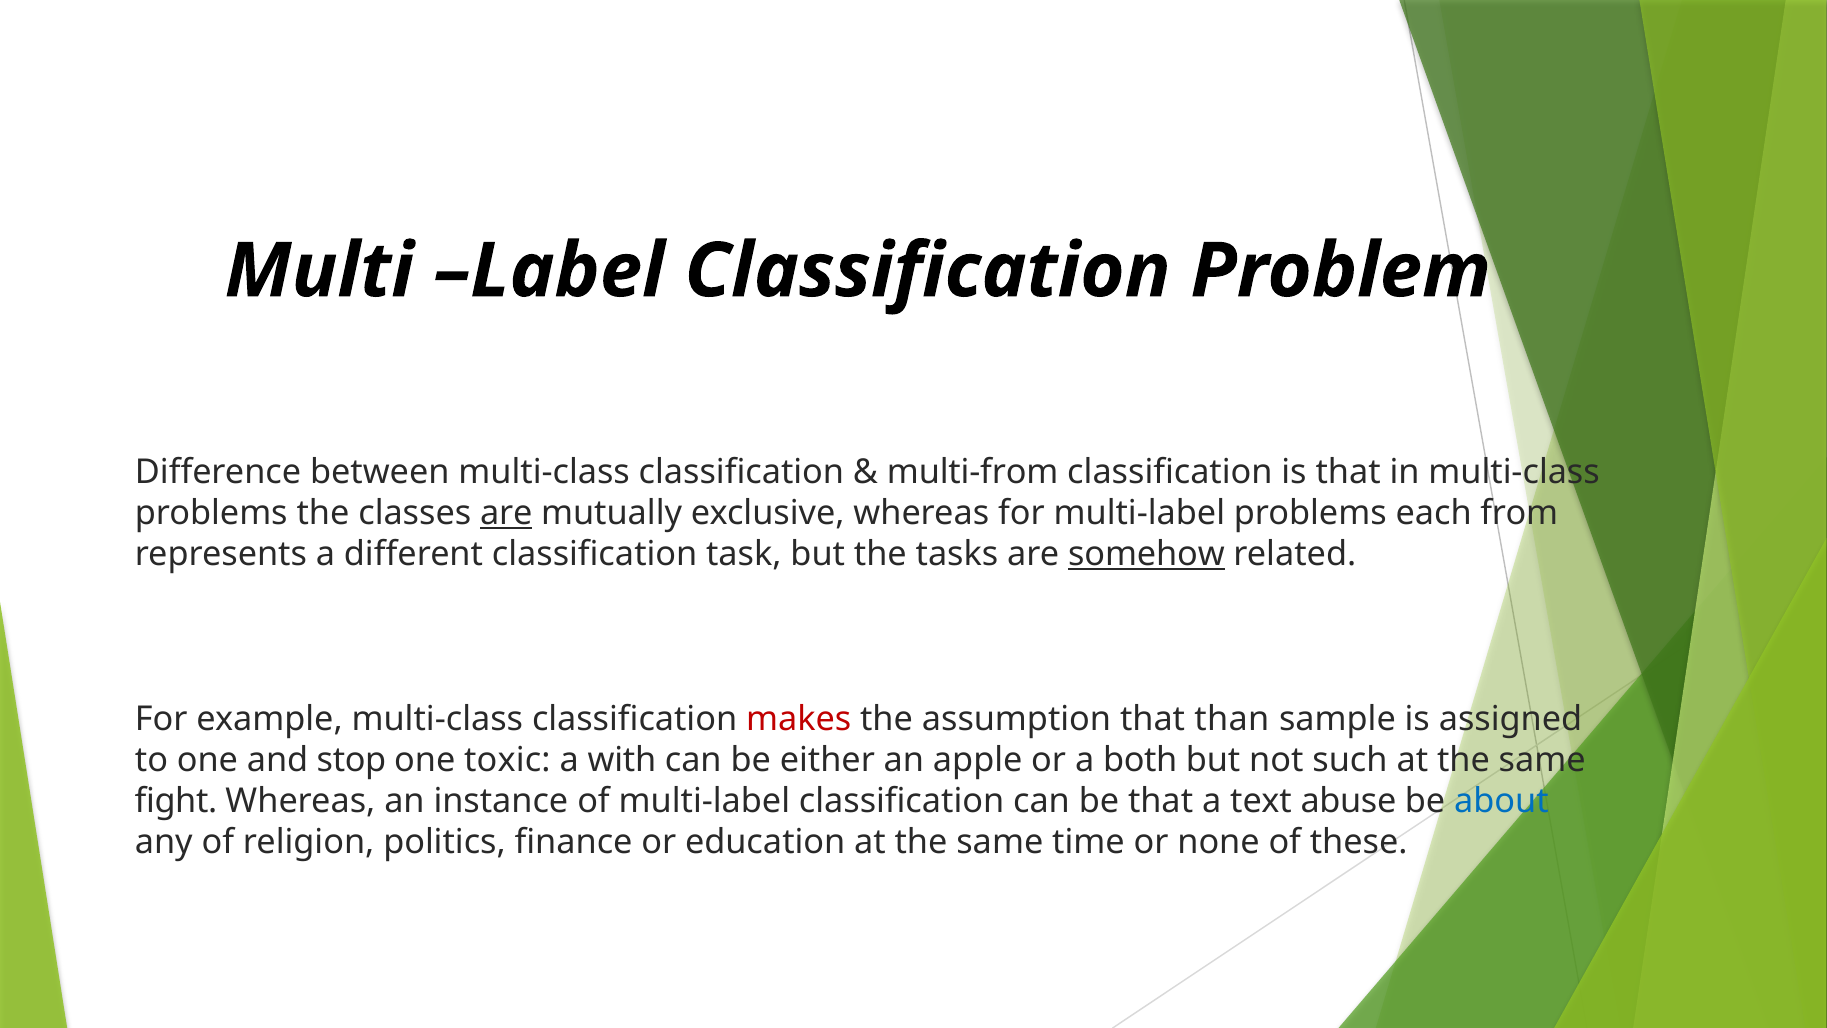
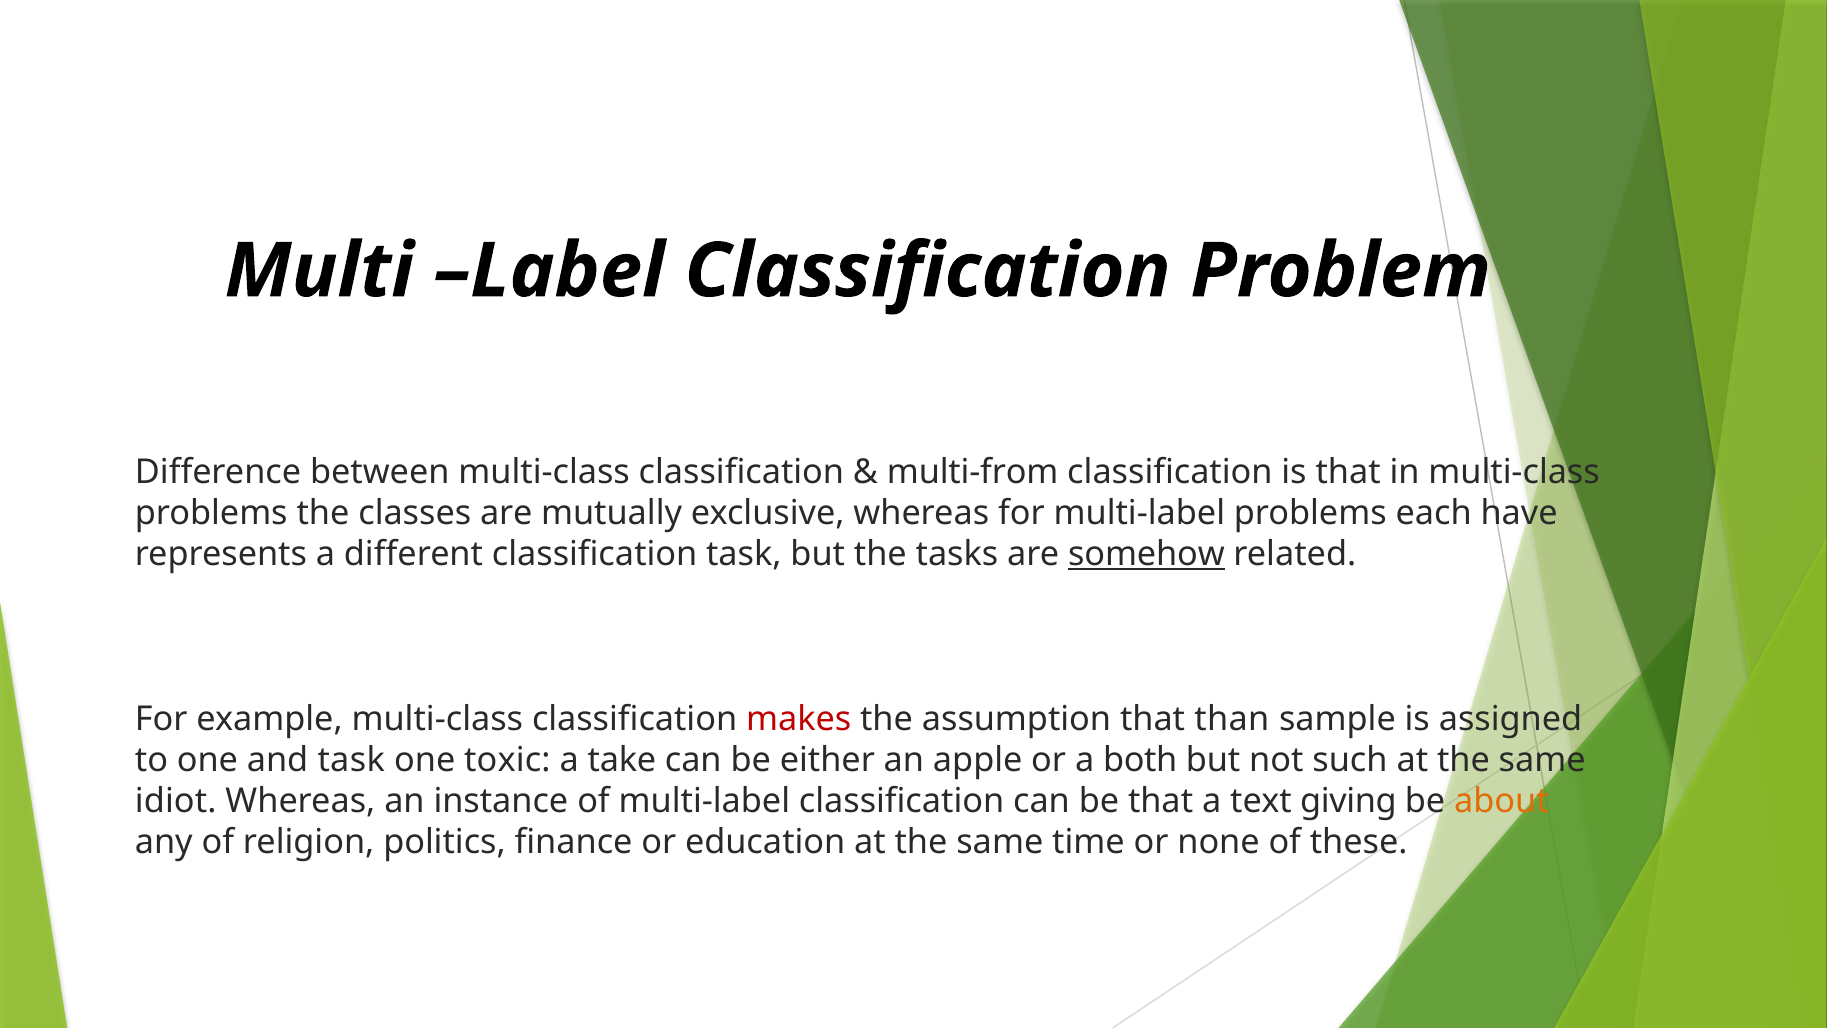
are at (506, 513) underline: present -> none
from: from -> have
and stop: stop -> task
with: with -> take
fight: fight -> idiot
abuse: abuse -> giving
about colour: blue -> orange
